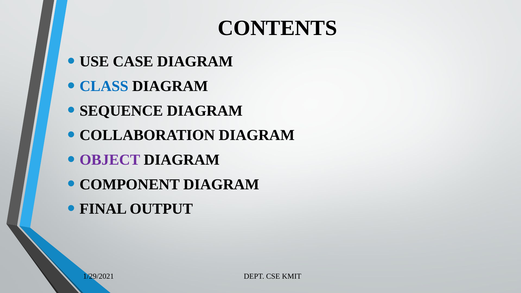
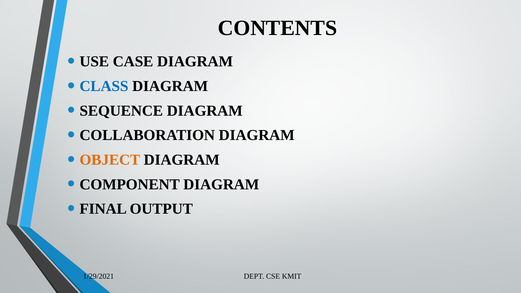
OBJECT colour: purple -> orange
